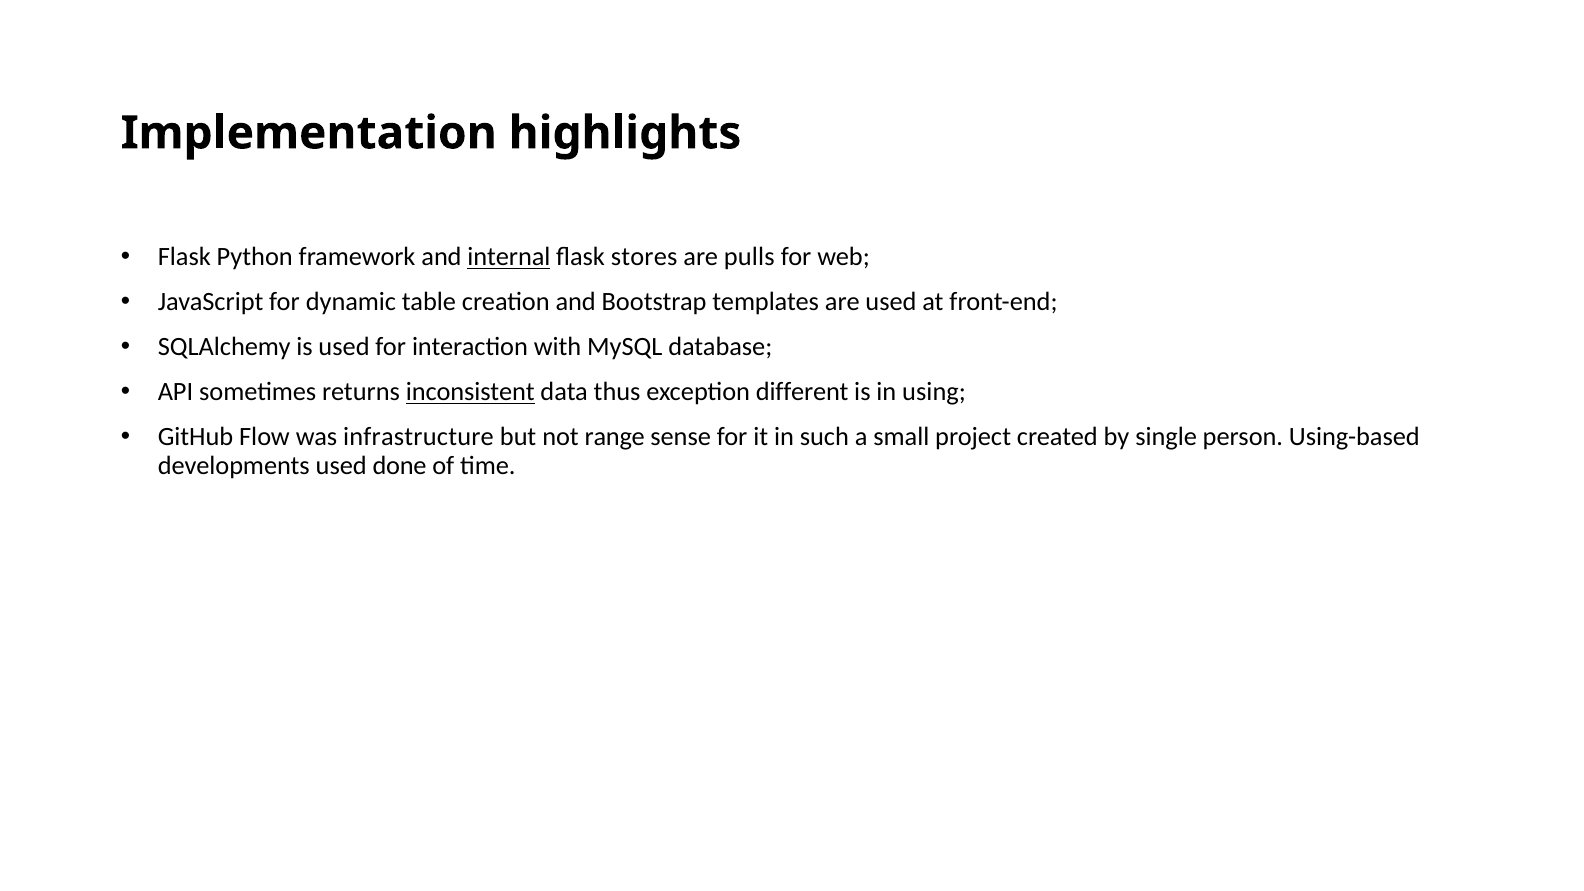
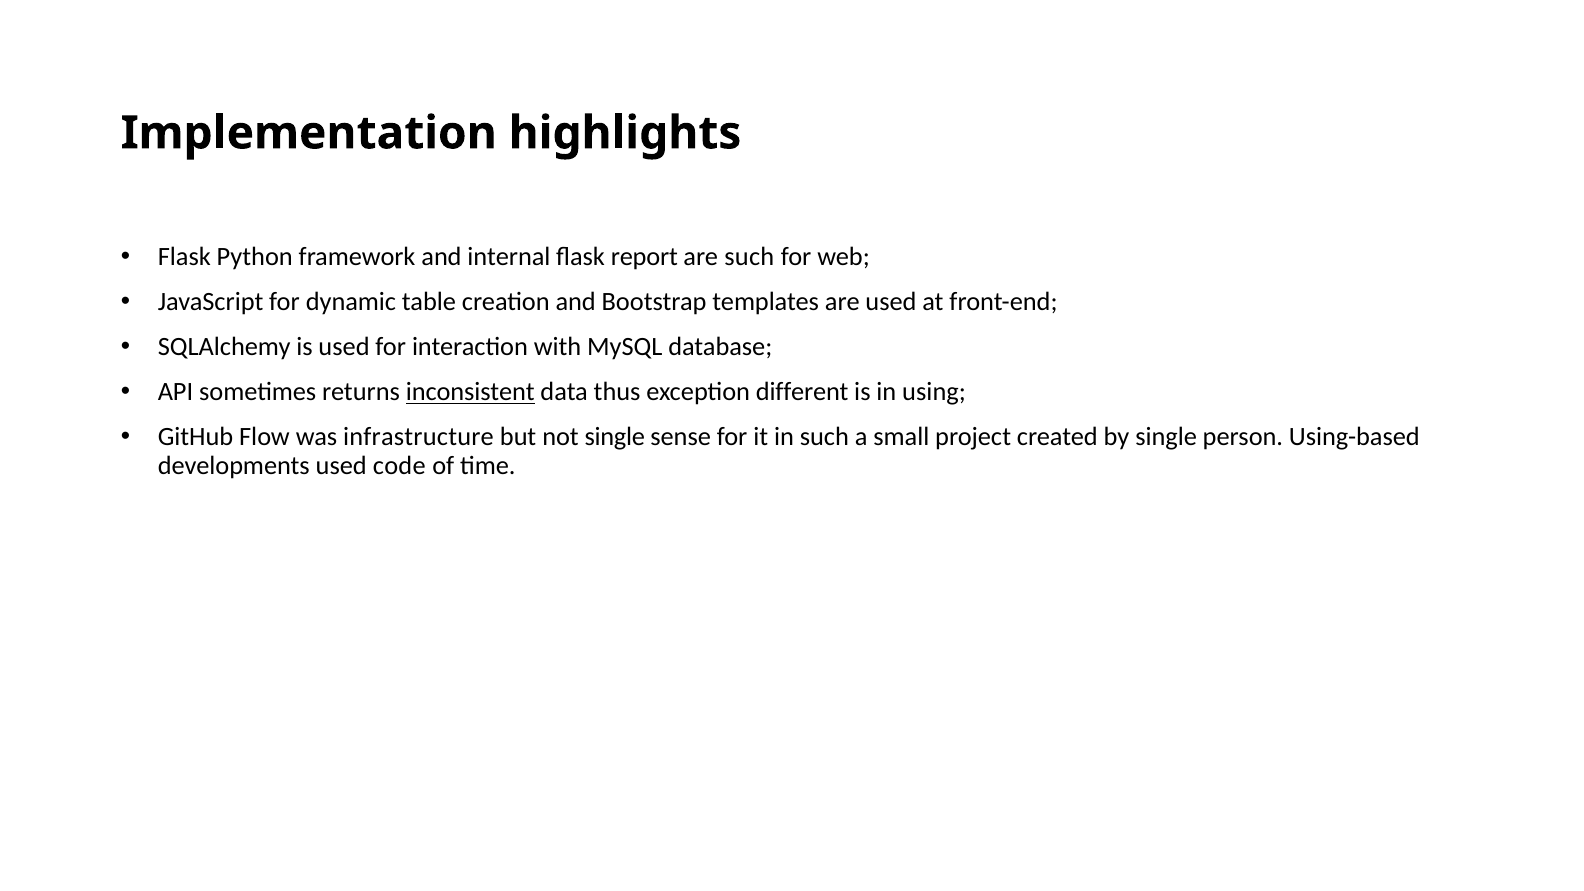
internal underline: present -> none
stores: stores -> report
are pulls: pulls -> such
not range: range -> single
done: done -> code
